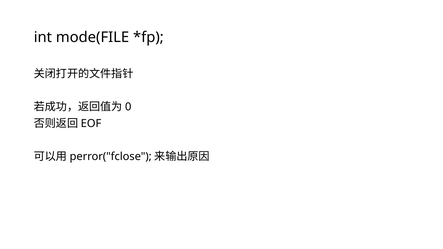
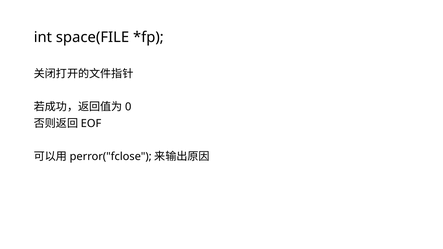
mode(FILE: mode(FILE -> space(FILE
